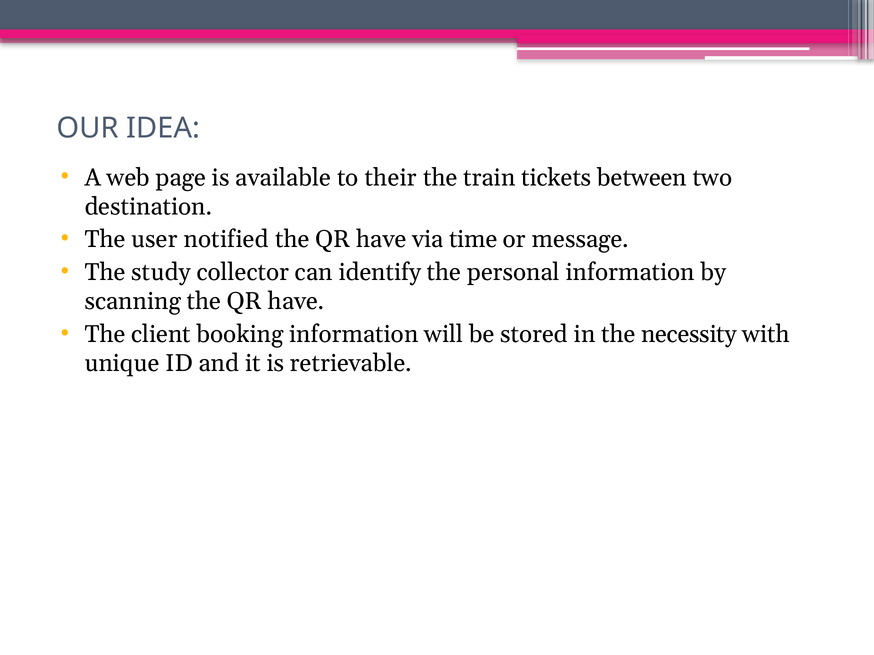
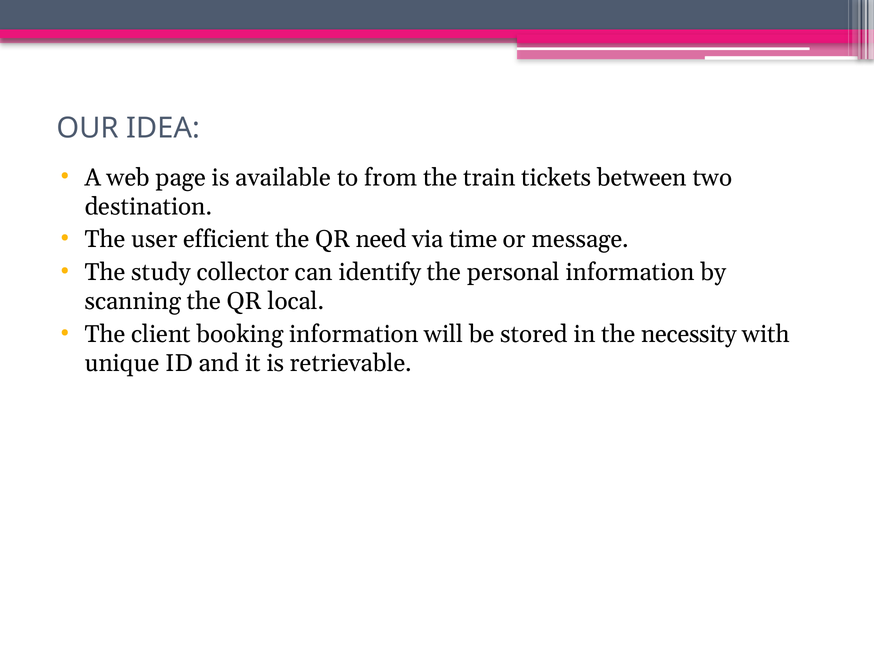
their: their -> from
notified: notified -> efficient
have at (381, 240): have -> need
scanning the QR have: have -> local
